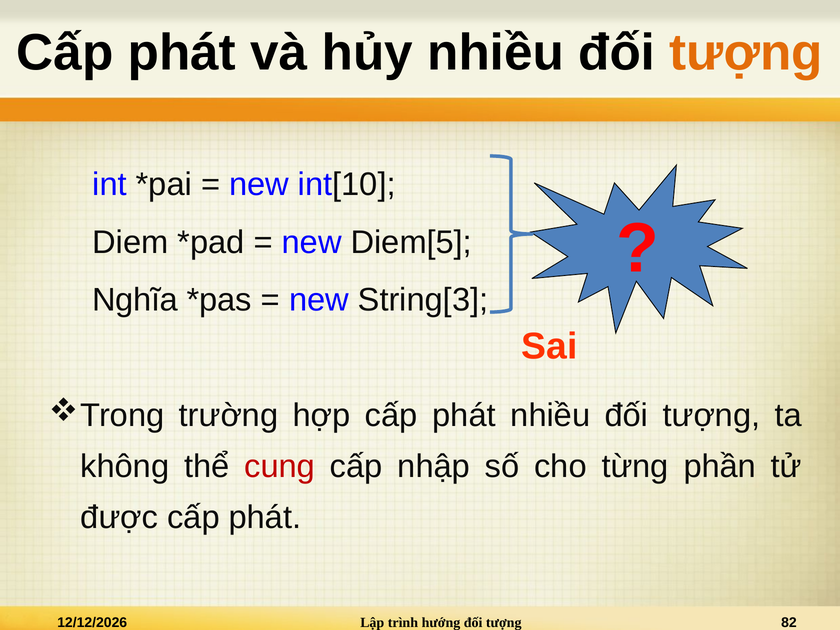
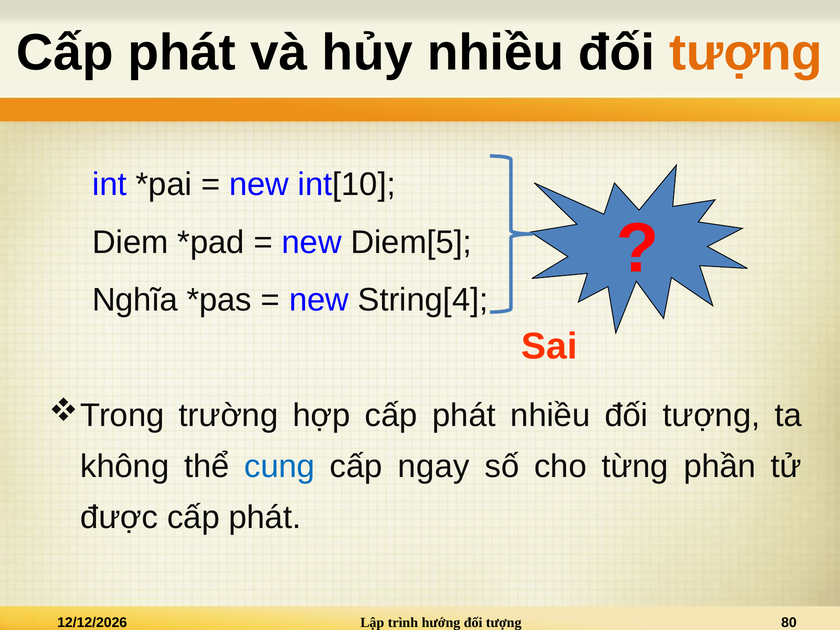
String[3: String[3 -> String[4
cung colour: red -> blue
nhập: nhập -> ngay
82: 82 -> 80
